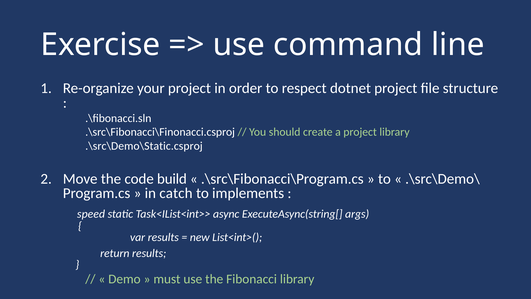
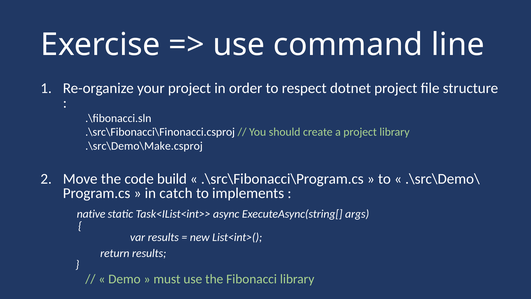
.\src\Demo\Static.csproj: .\src\Demo\Static.csproj -> .\src\Demo\Make.csproj
speed: speed -> native
